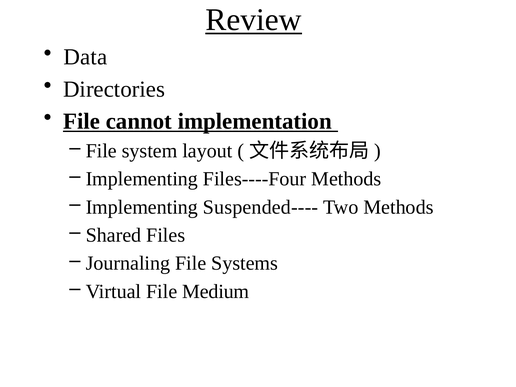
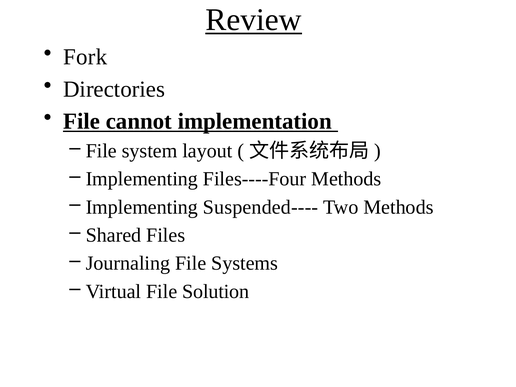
Data: Data -> Fork
Medium: Medium -> Solution
